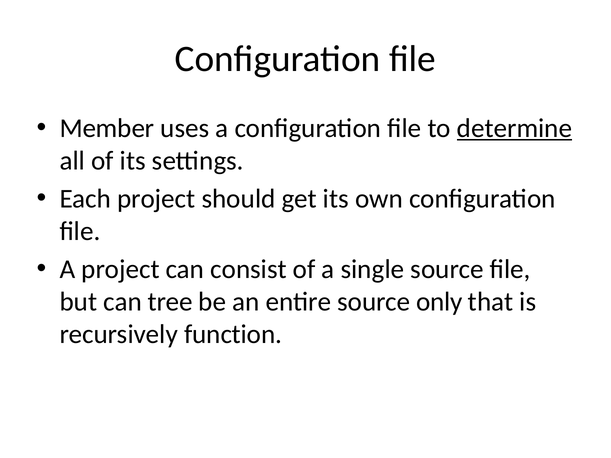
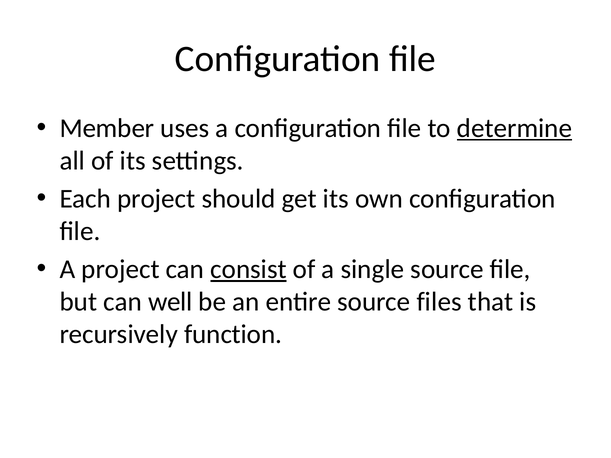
consist underline: none -> present
tree: tree -> well
only: only -> files
